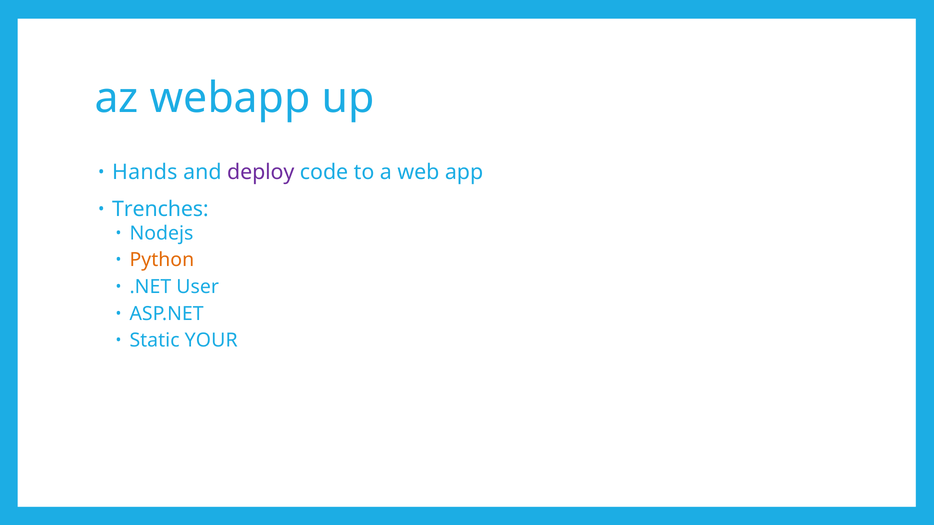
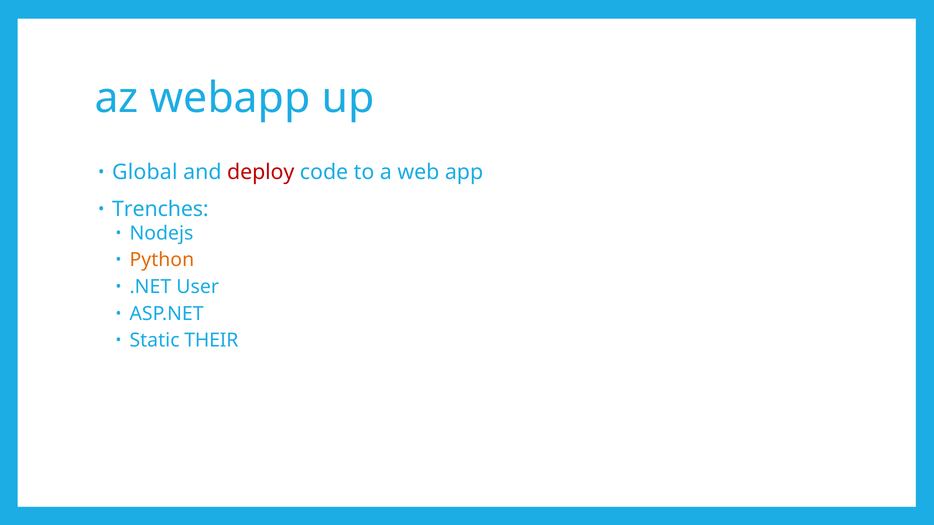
Hands: Hands -> Global
deploy colour: purple -> red
YOUR: YOUR -> THEIR
